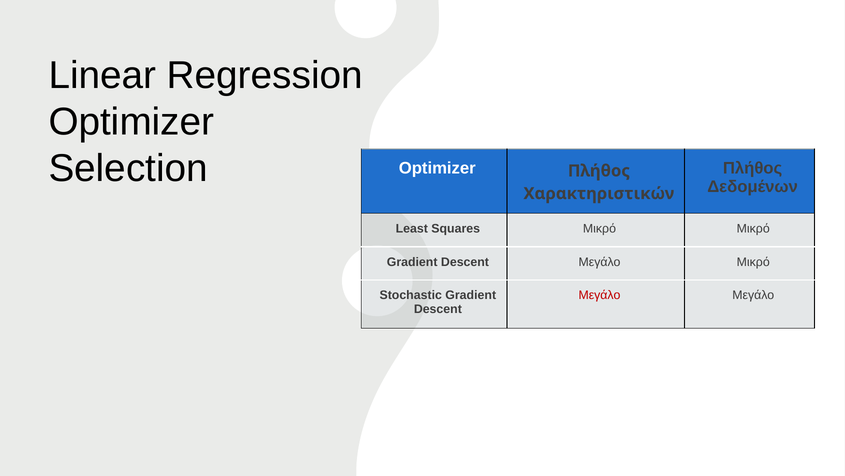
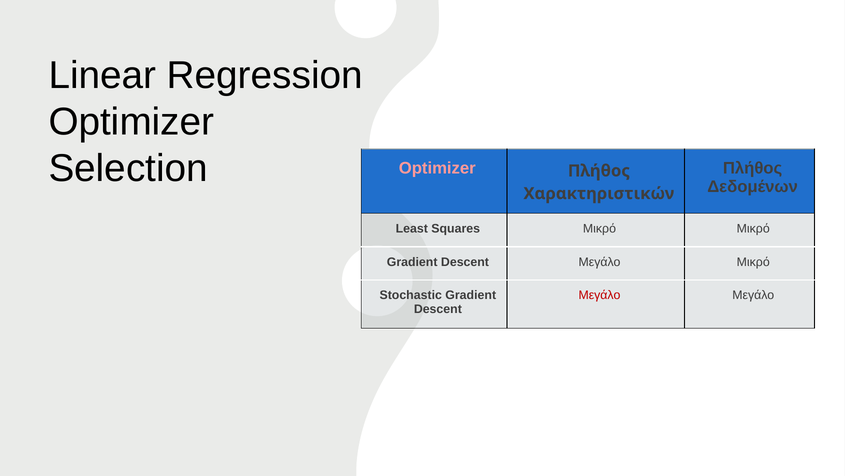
Optimizer at (437, 168) colour: white -> pink
